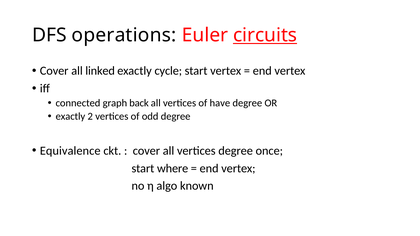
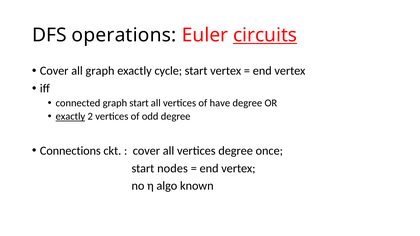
all linked: linked -> graph
graph back: back -> start
exactly at (70, 117) underline: none -> present
Equivalence: Equivalence -> Connections
where: where -> nodes
